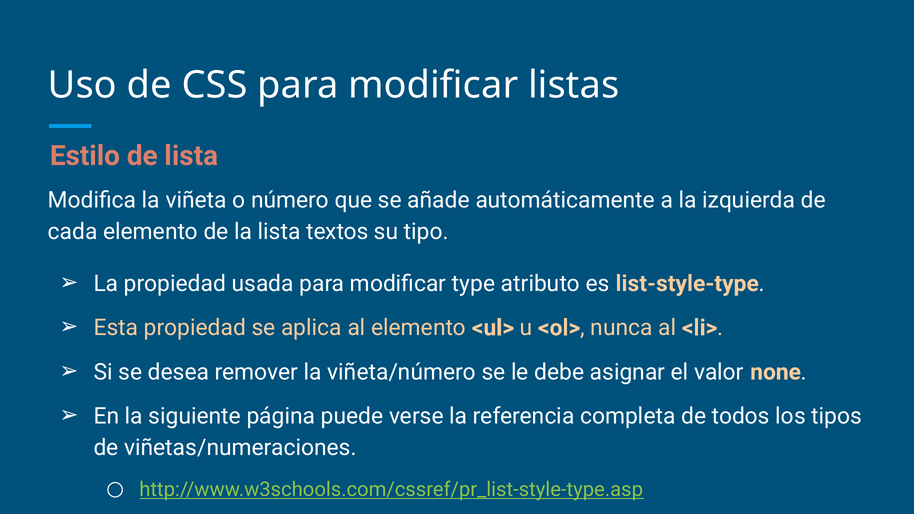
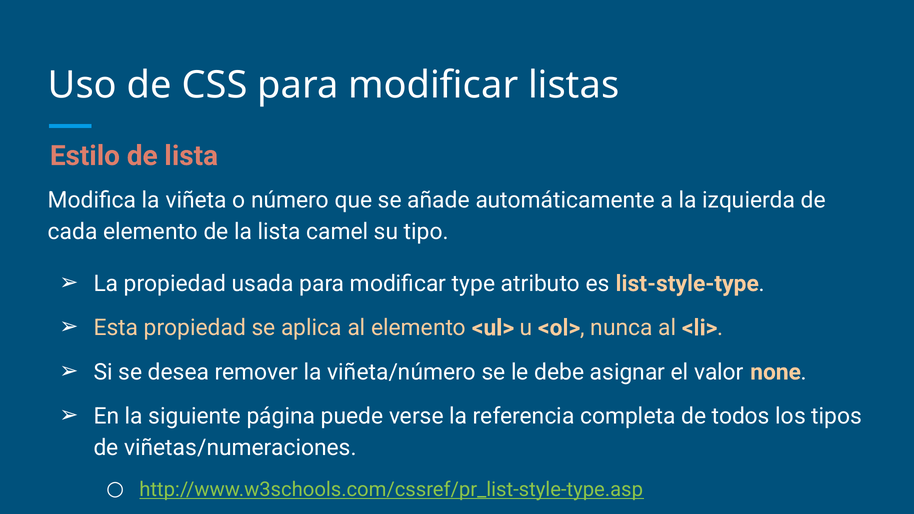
textos: textos -> camel
